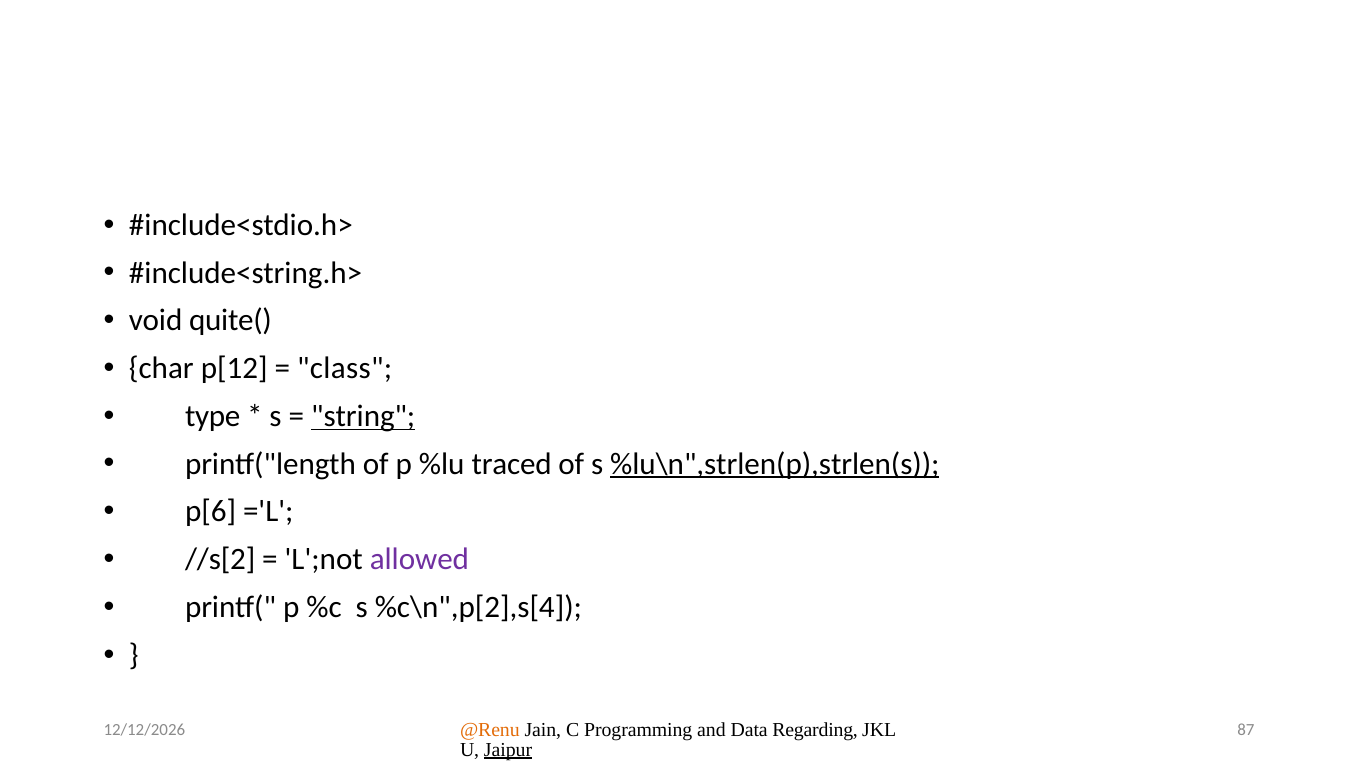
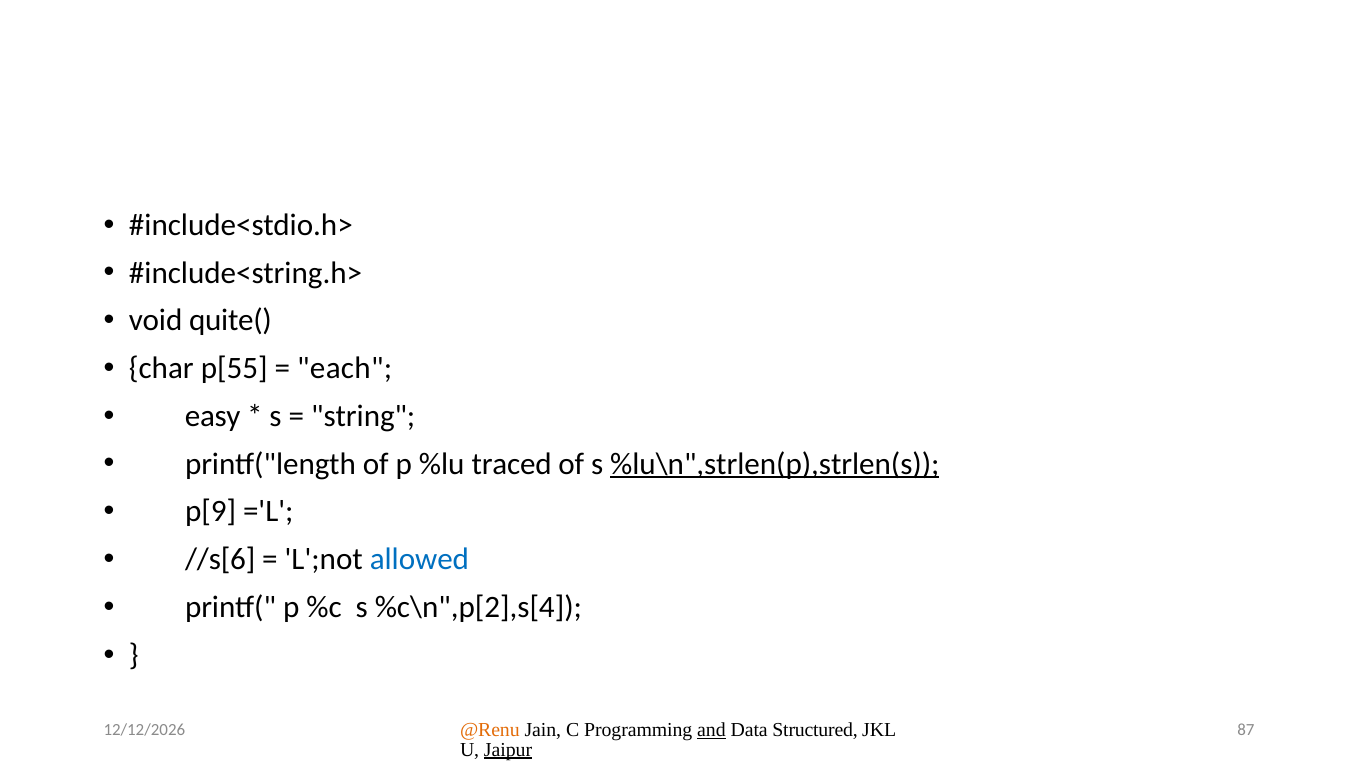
p[12: p[12 -> p[55
class: class -> each
type: type -> easy
string underline: present -> none
p[6: p[6 -> p[9
//s[2: //s[2 -> //s[6
allowed colour: purple -> blue
and underline: none -> present
Regarding: Regarding -> Structured
